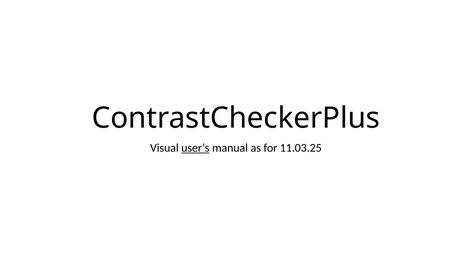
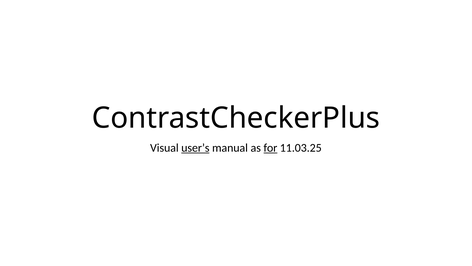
for underline: none -> present
